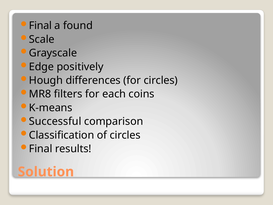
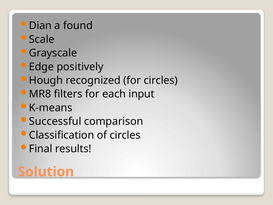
Final at (40, 26): Final -> Dian
differences: differences -> recognized
coins: coins -> input
